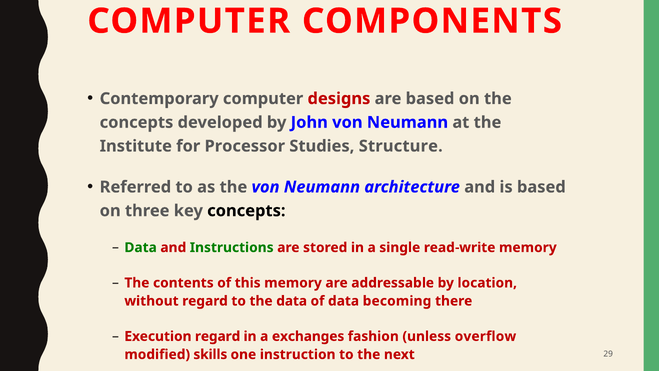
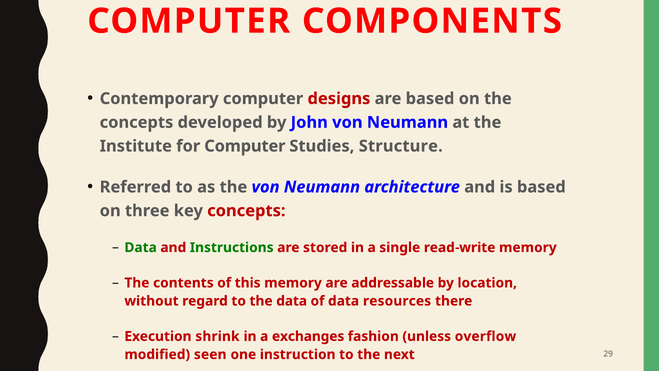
for Processor: Processor -> Computer
concepts at (246, 211) colour: black -> red
becoming: becoming -> resources
Execution regard: regard -> shrink
skills: skills -> seen
